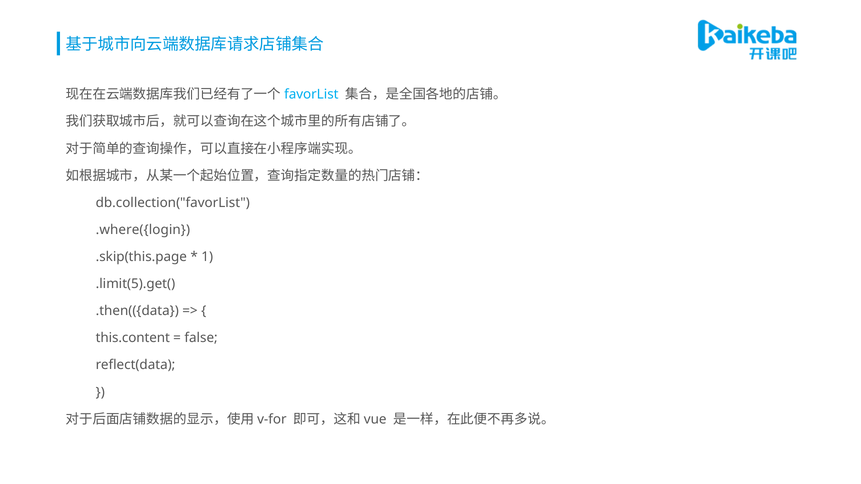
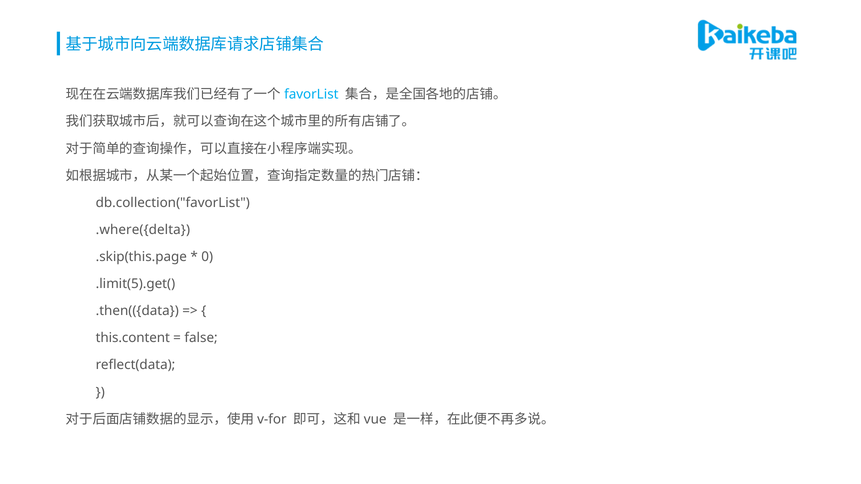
.where({login: .where({login -> .where({delta
1: 1 -> 0
